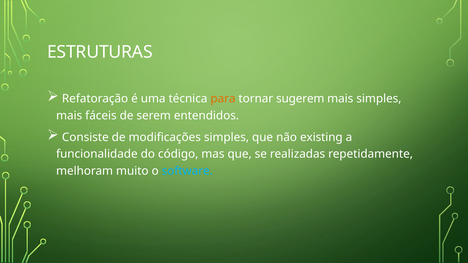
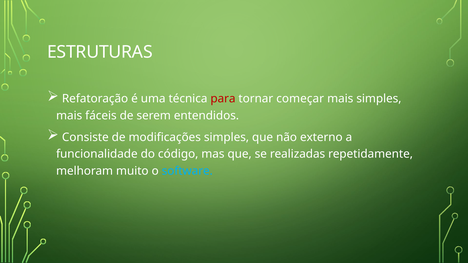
para colour: orange -> red
sugerem: sugerem -> começar
existing: existing -> externo
